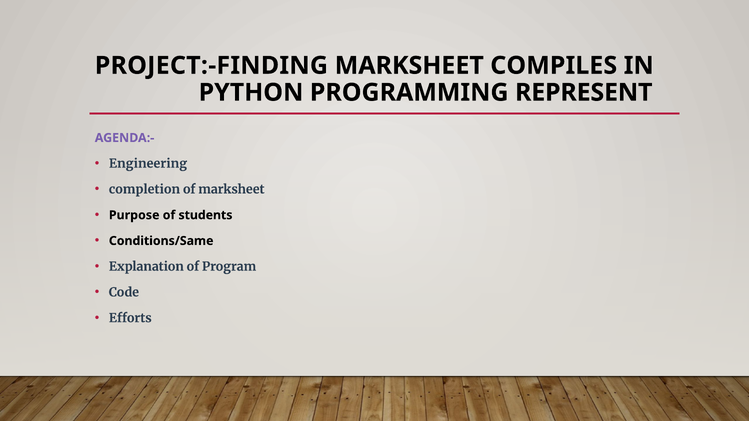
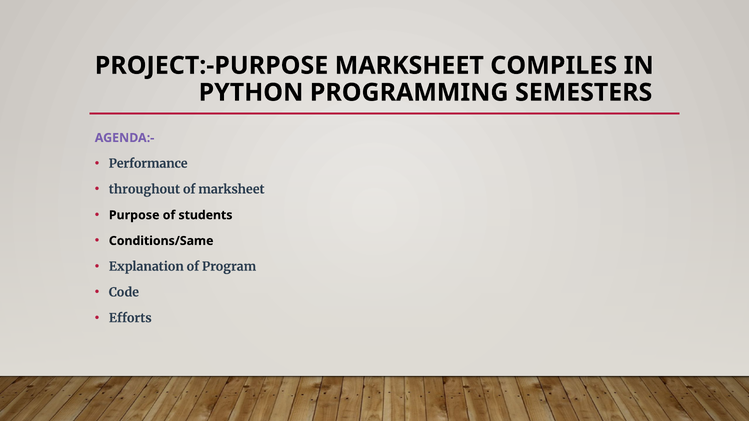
PROJECT:-FINDING: PROJECT:-FINDING -> PROJECT:-PURPOSE
REPRESENT: REPRESENT -> SEMESTERS
Engineering: Engineering -> Performance
completion: completion -> throughout
